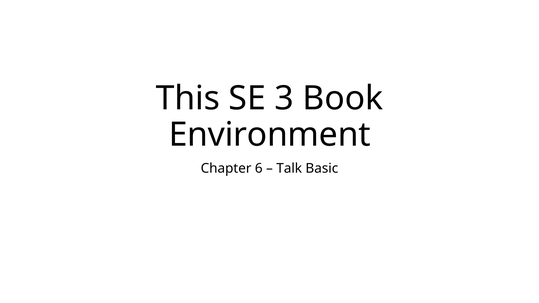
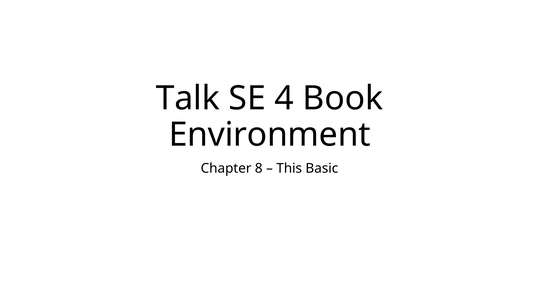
This: This -> Talk
3: 3 -> 4
6: 6 -> 8
Talk: Talk -> This
